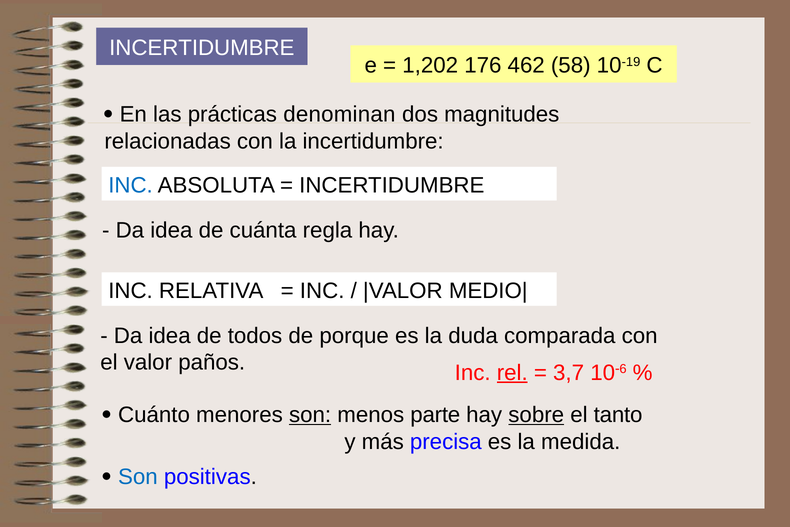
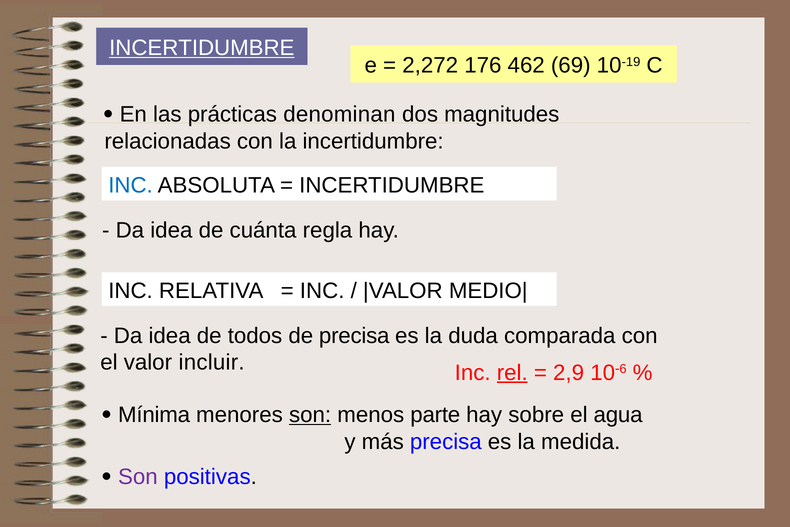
INCERTIDUMBRE at (202, 48) underline: none -> present
1,202: 1,202 -> 2,272
58: 58 -> 69
de porque: porque -> precisa
paños: paños -> incluir
3,7: 3,7 -> 2,9
Cuánto: Cuánto -> Mínima
sobre underline: present -> none
tanto: tanto -> agua
Son at (138, 476) colour: blue -> purple
